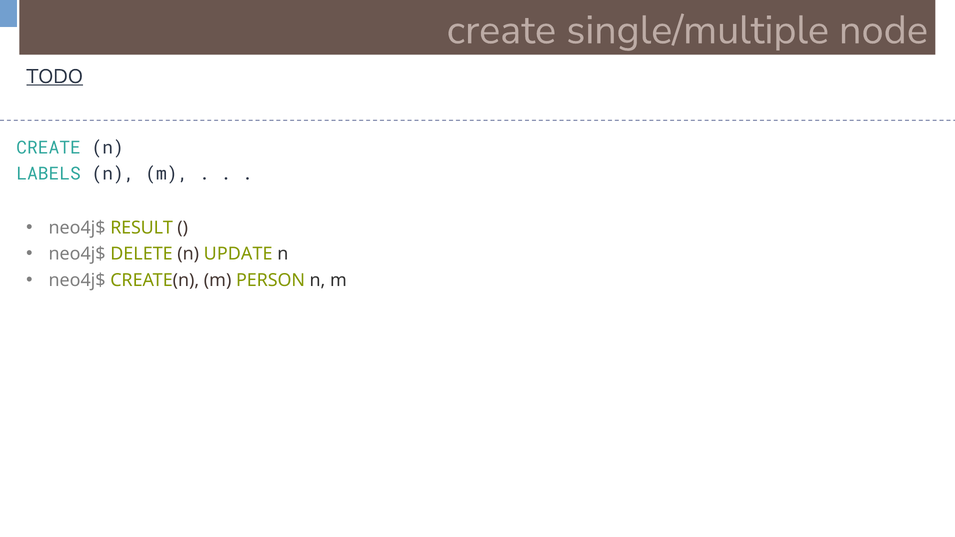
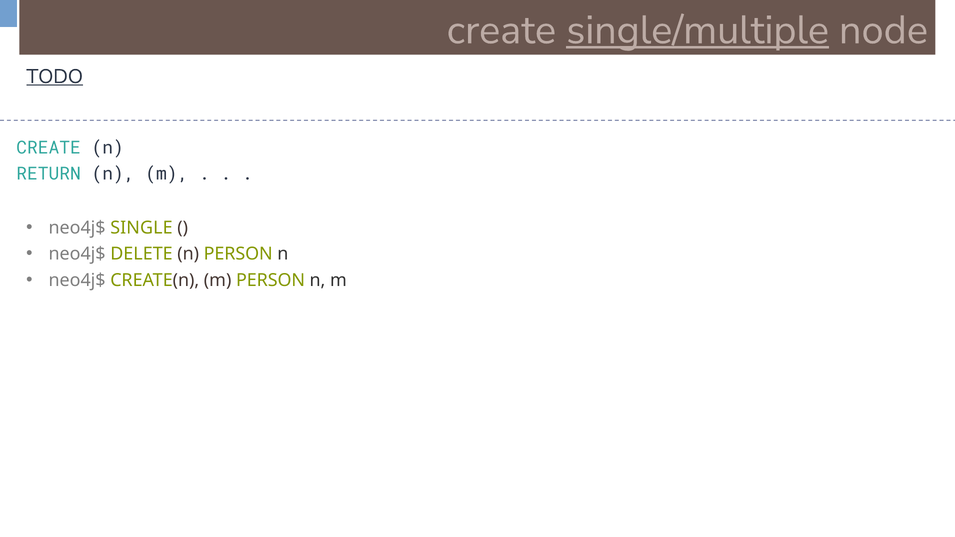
single/multiple underline: none -> present
LABELS: LABELS -> RETURN
RESULT: RESULT -> SINGLE
n UPDATE: UPDATE -> PERSON
